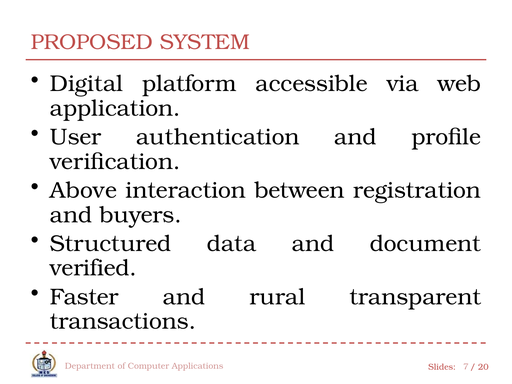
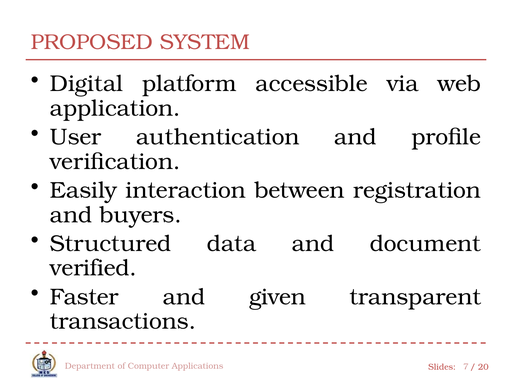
Above: Above -> Easily
rural: rural -> given
